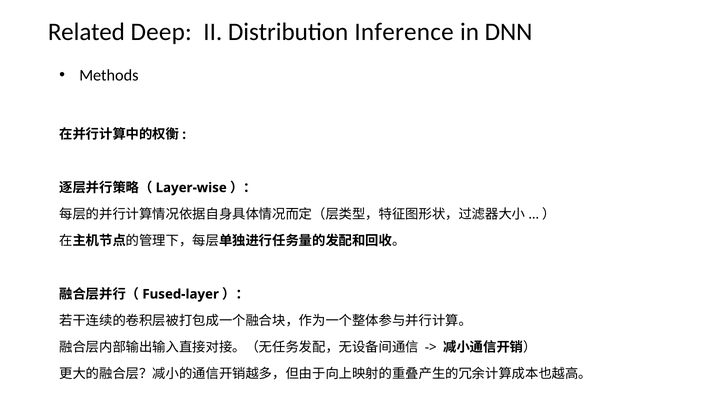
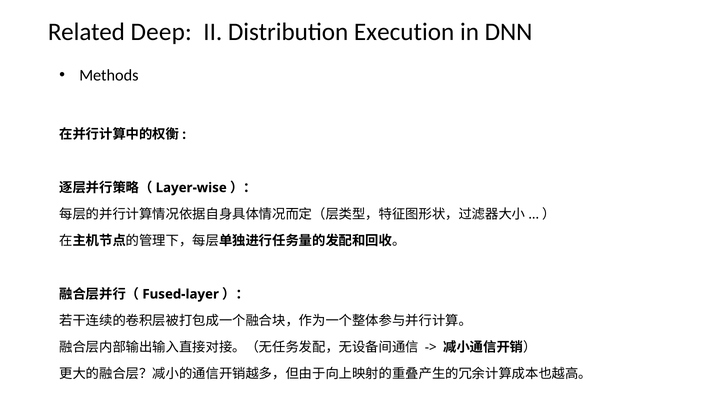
Inference: Inference -> Execution
